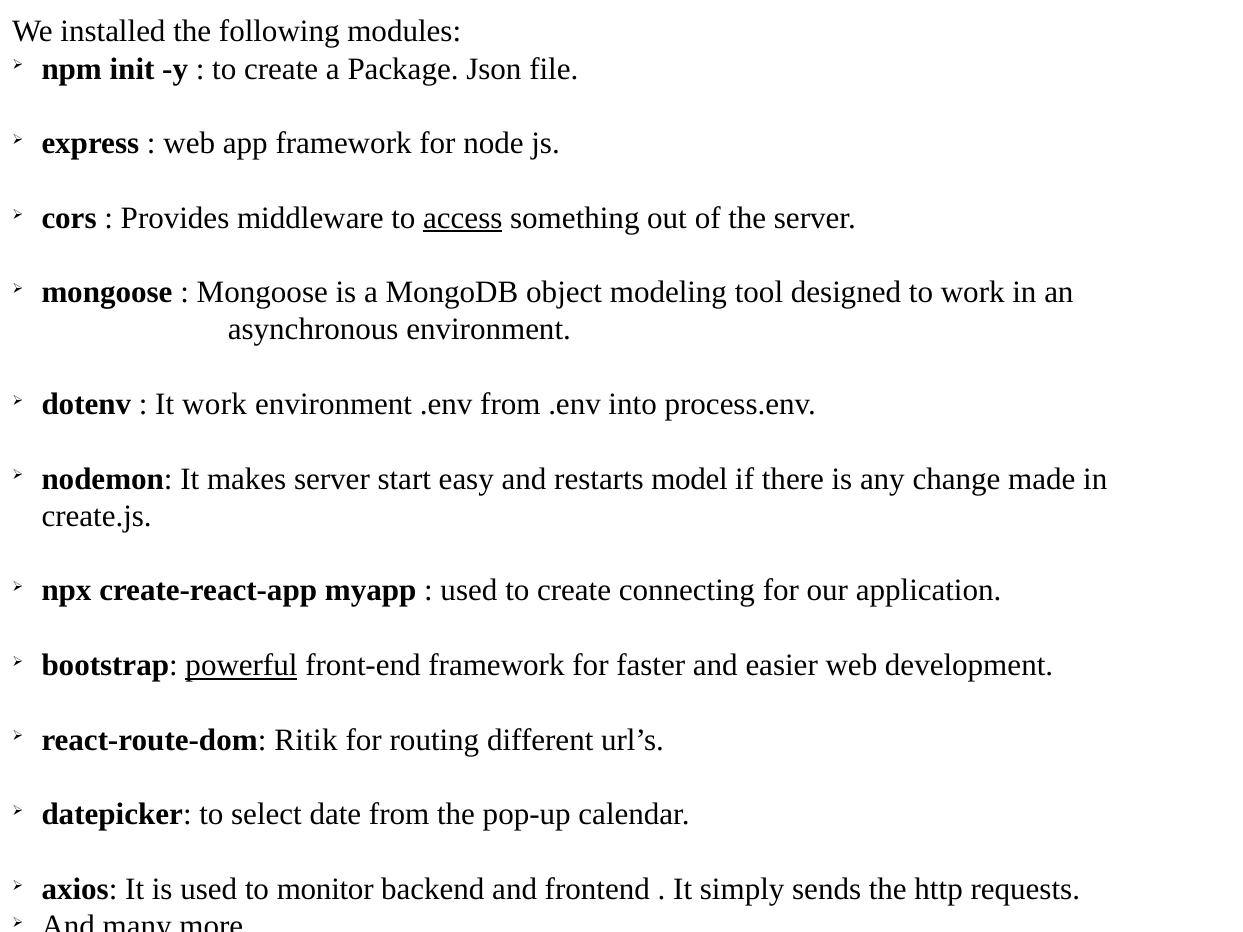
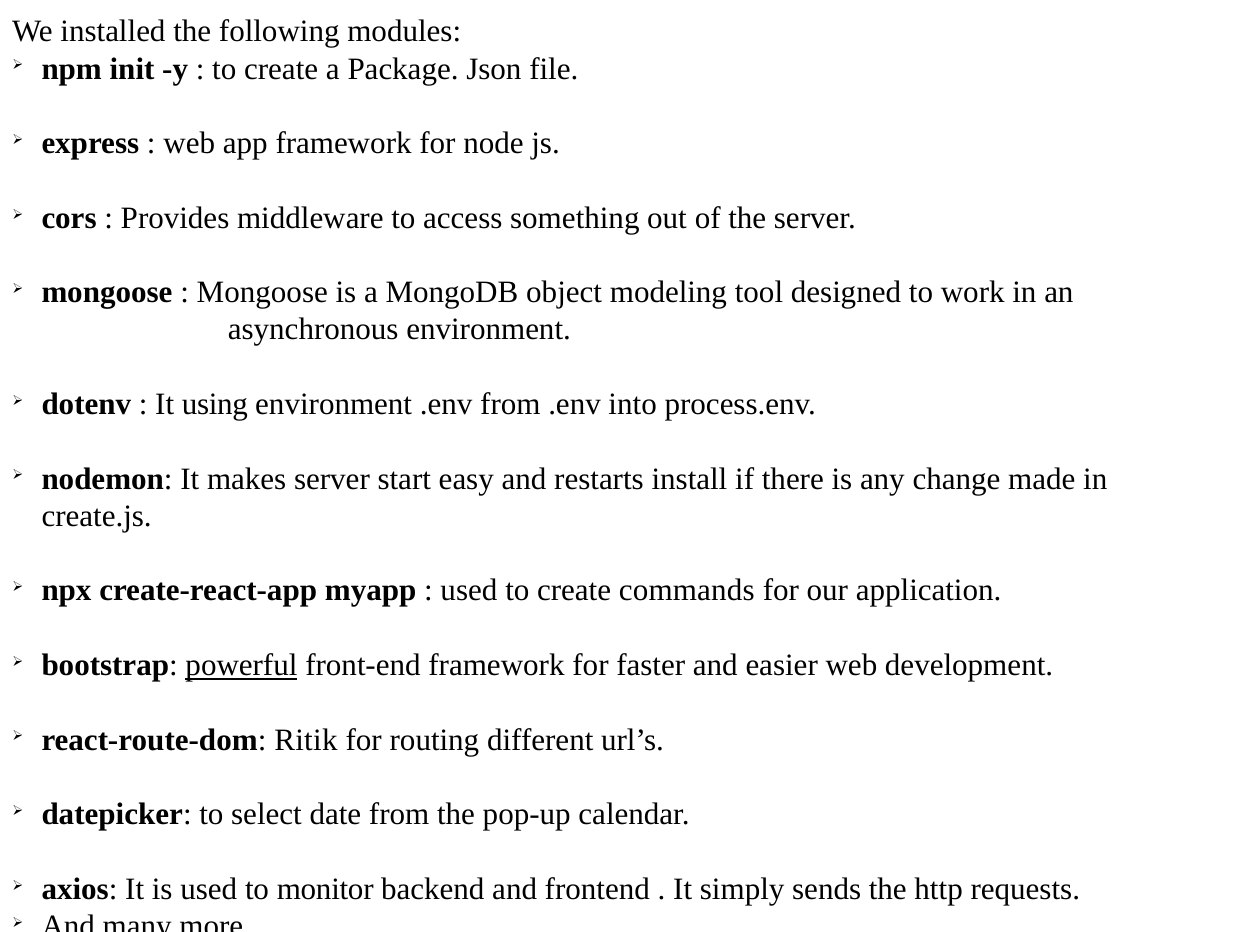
access underline: present -> none
It work: work -> using
model: model -> install
connecting: connecting -> commands
